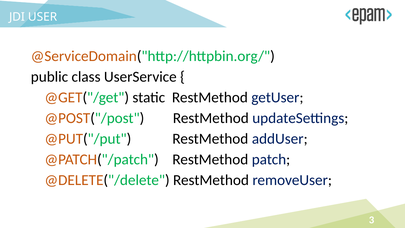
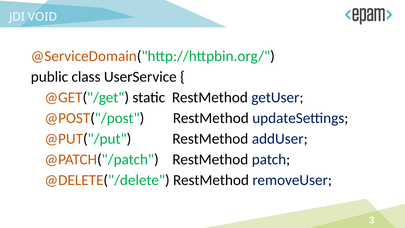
USER: USER -> VOID
